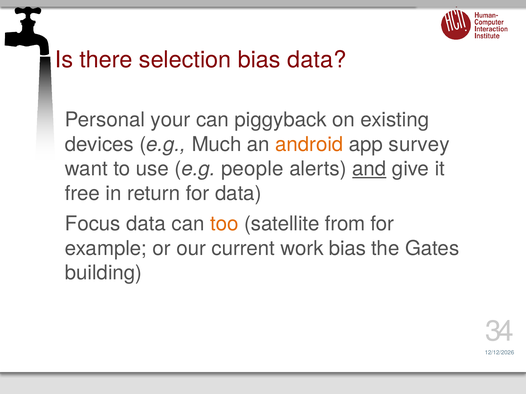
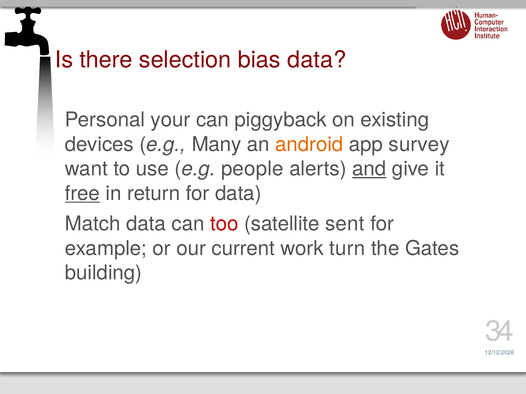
Much: Much -> Many
free underline: none -> present
Focus: Focus -> Match
too colour: orange -> red
from: from -> sent
work bias: bias -> turn
